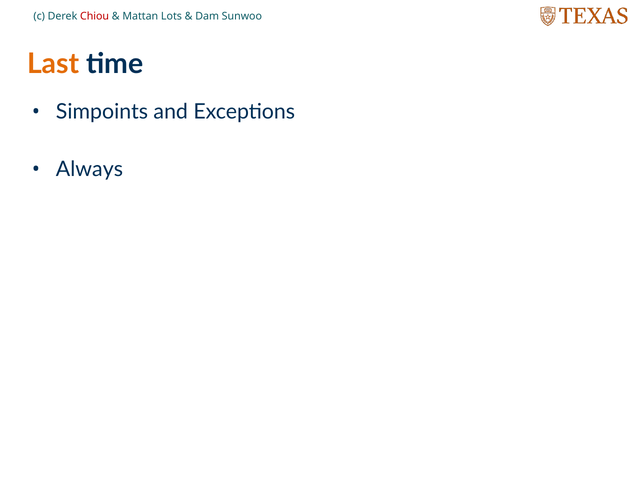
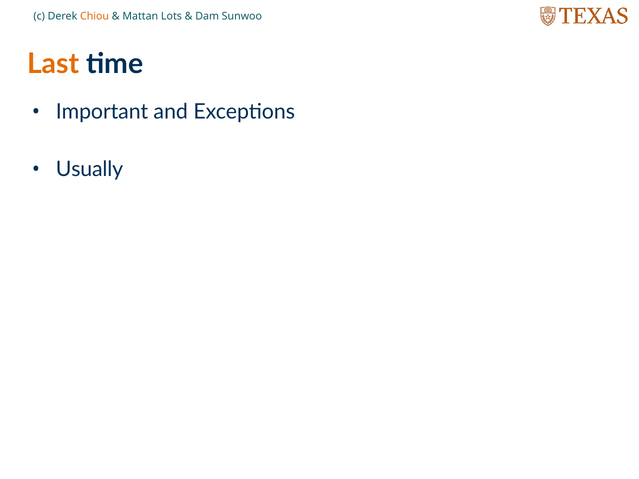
Chiou colour: red -> orange
Simpoints: Simpoints -> Important
Always: Always -> Usually
